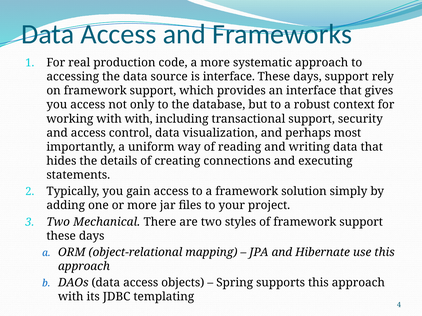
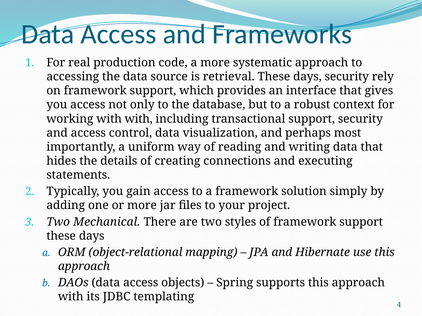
is interface: interface -> retrieval
days support: support -> security
